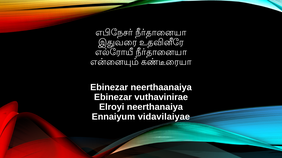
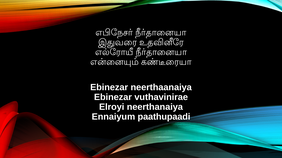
vidavilaiyae: vidavilaiyae -> paathupaadi
